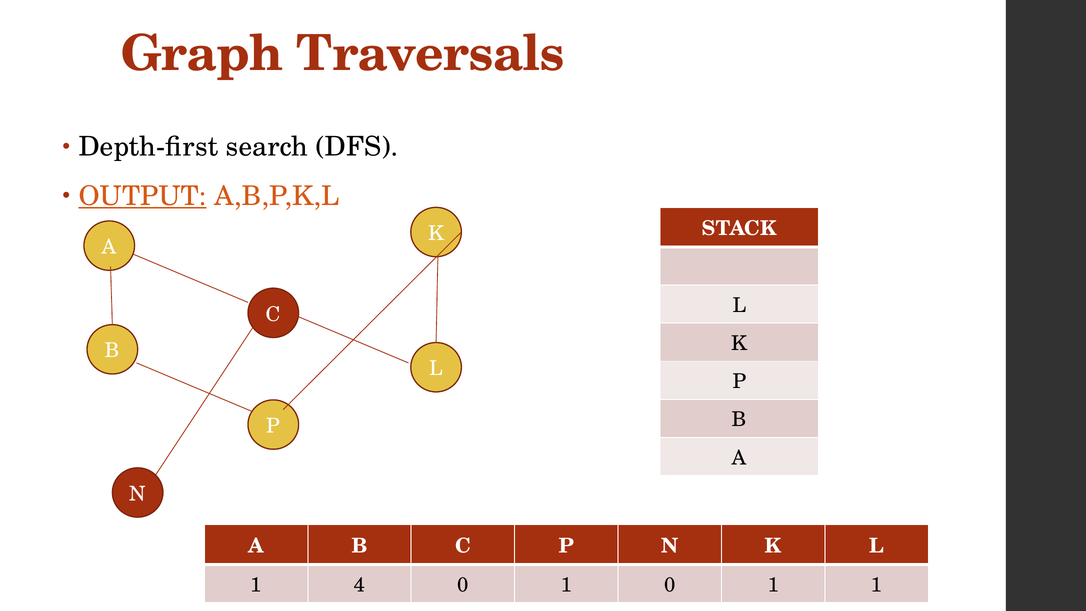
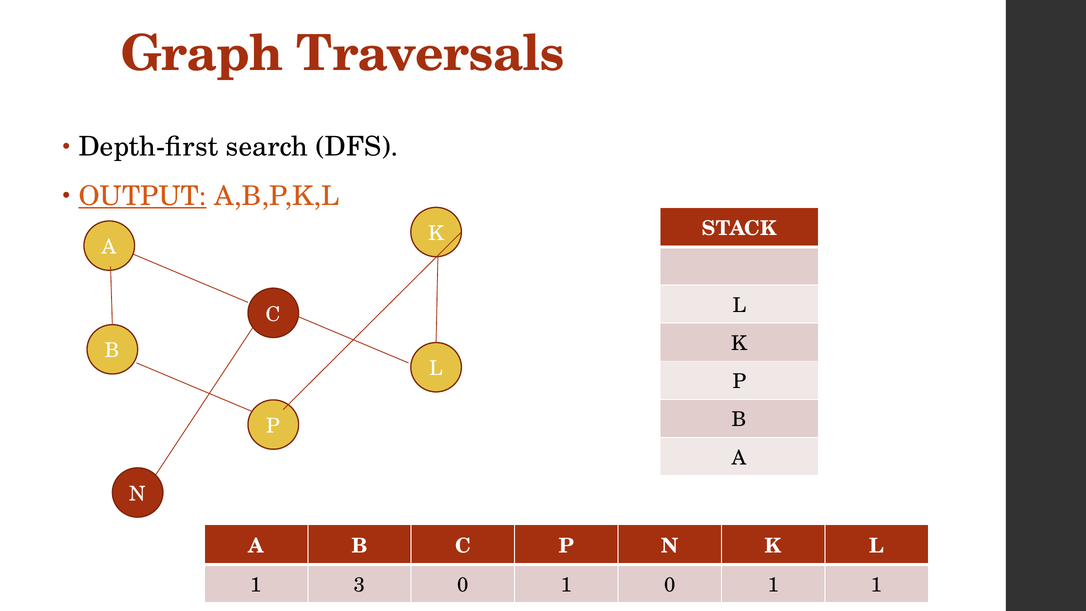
4: 4 -> 3
